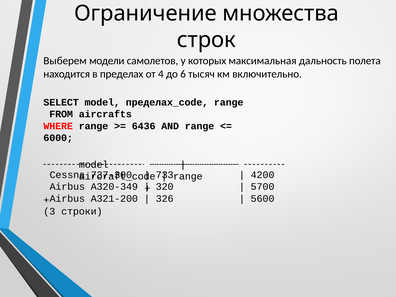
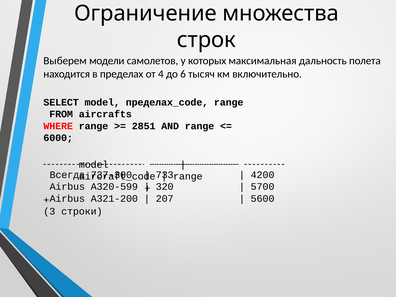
6436: 6436 -> 2851
Cessna: Cessna -> Всегда
A320-349: A320-349 -> A320-599
326: 326 -> 207
